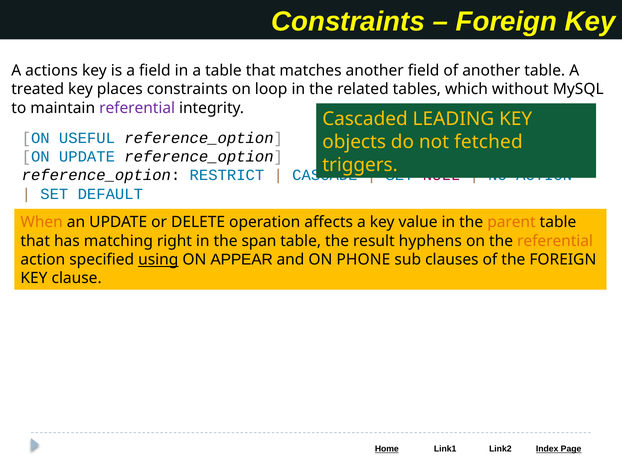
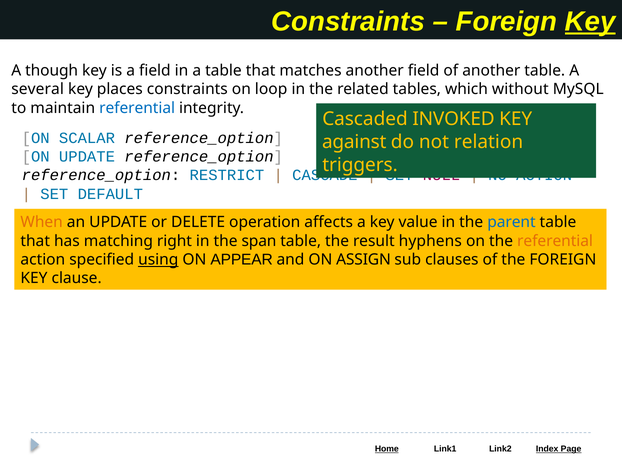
Key at (590, 22) underline: none -> present
actions: actions -> though
treated: treated -> several
referential at (137, 108) colour: purple -> blue
LEADING: LEADING -> INVOKED
USEFUL: USEFUL -> SCALAR
objects: objects -> against
fetched: fetched -> relation
parent colour: orange -> blue
PHONE: PHONE -> ASSIGN
